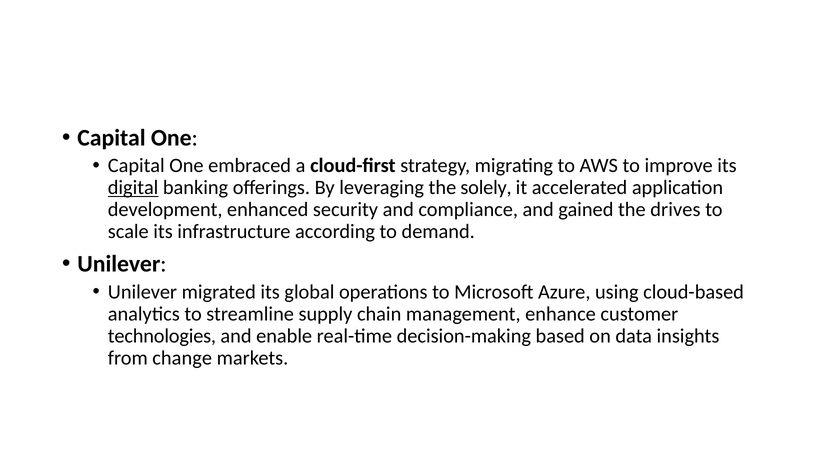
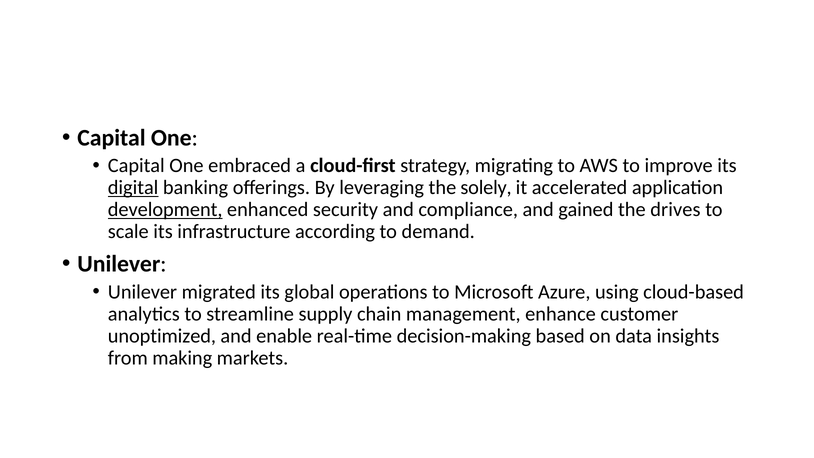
development underline: none -> present
technologies: technologies -> unoptimized
change: change -> making
